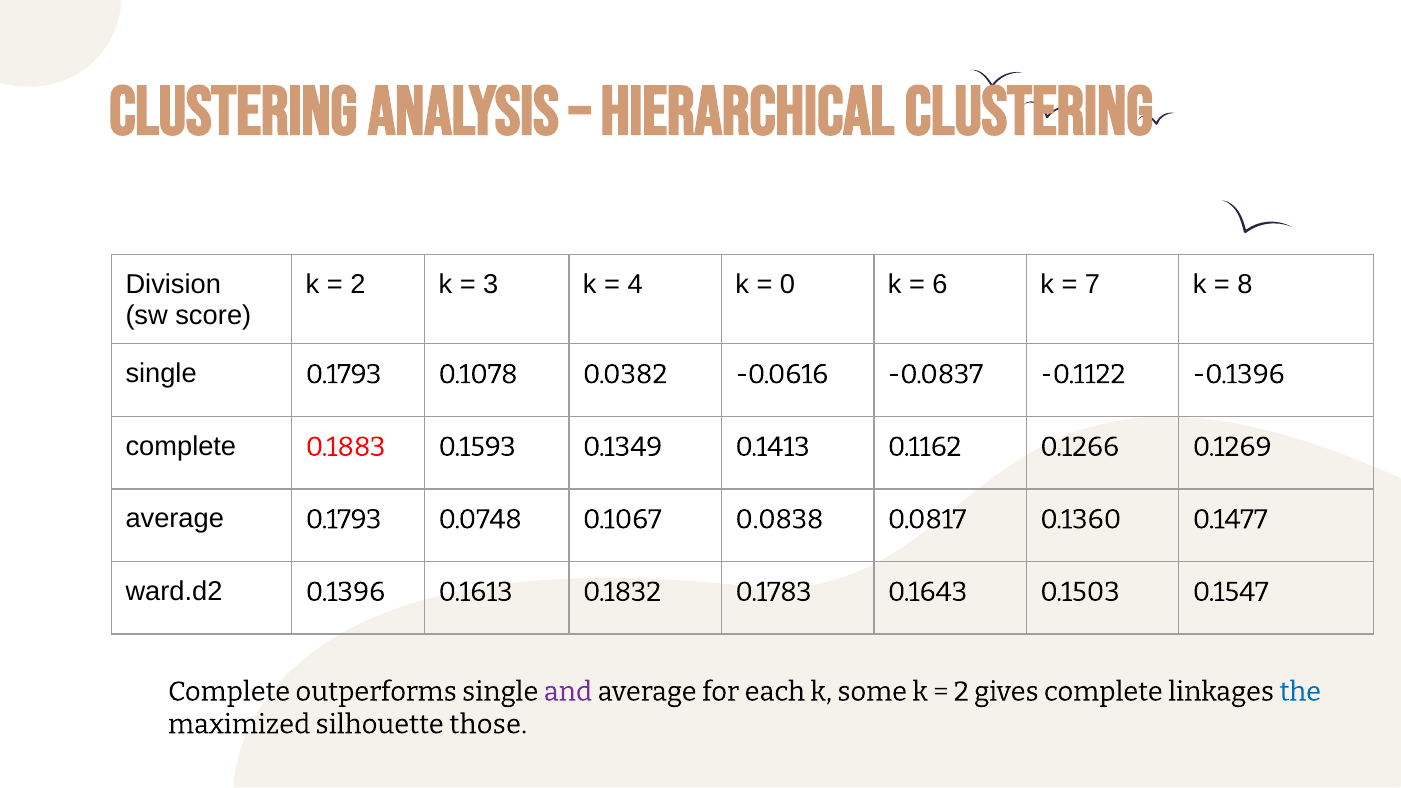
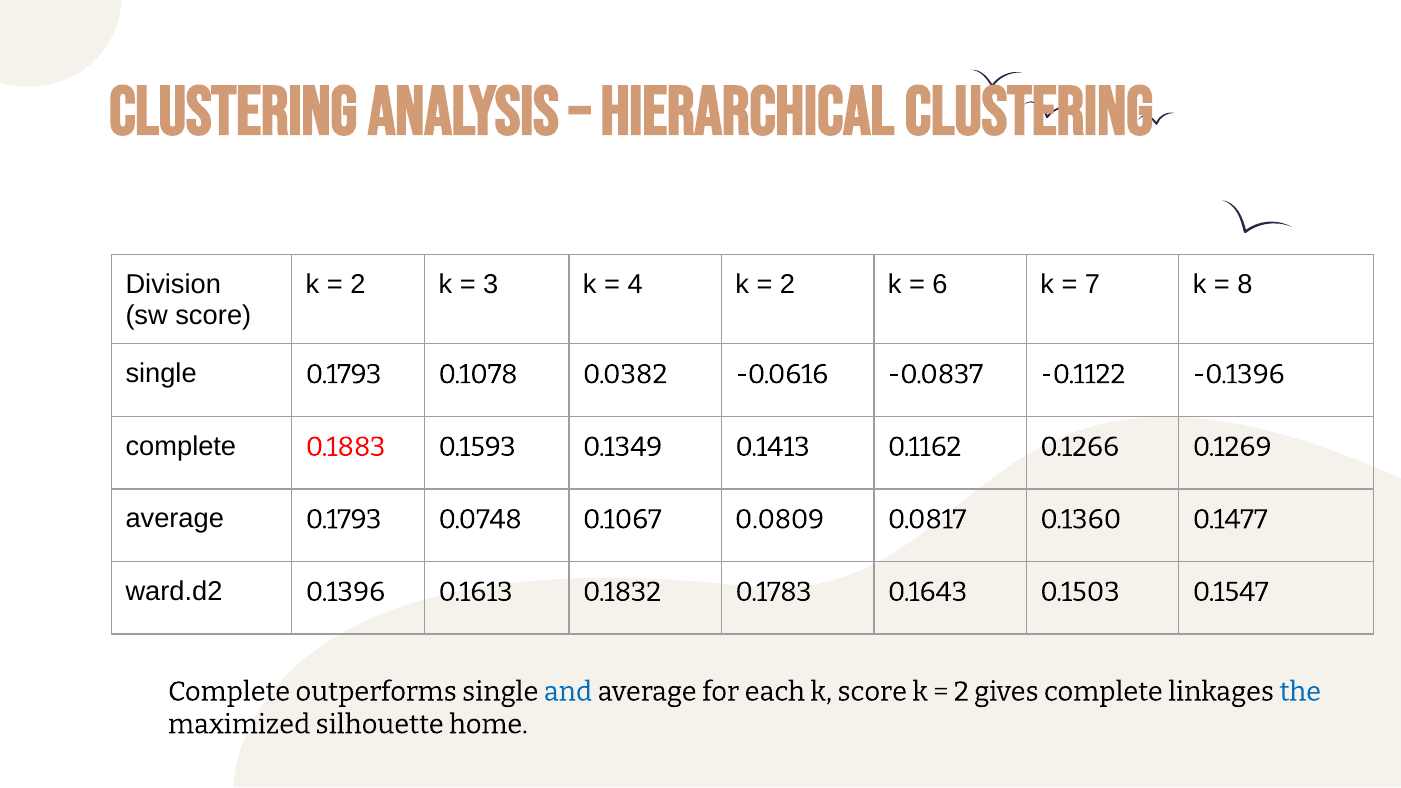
0 at (788, 284): 0 -> 2
0.0838: 0.0838 -> 0.0809
and colour: purple -> blue
k some: some -> score
those: those -> home
